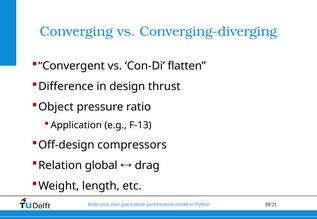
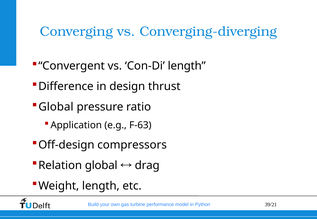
Con-Di flatten: flatten -> length
Object at (56, 107): Object -> Global
F-13: F-13 -> F-63
